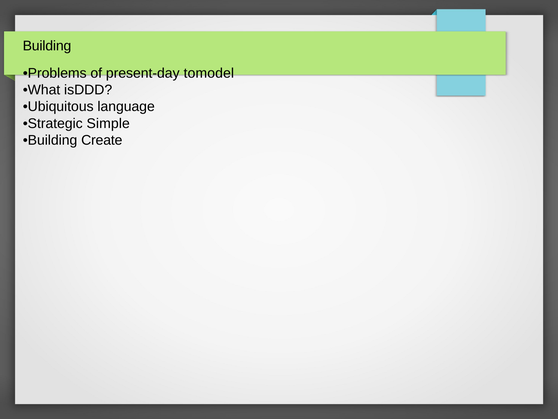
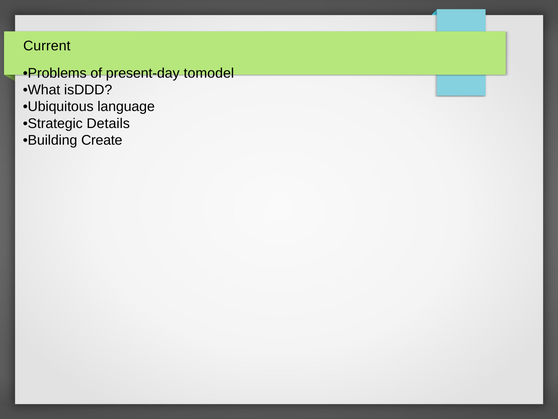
Building at (47, 46): Building -> Current
Simple: Simple -> Details
